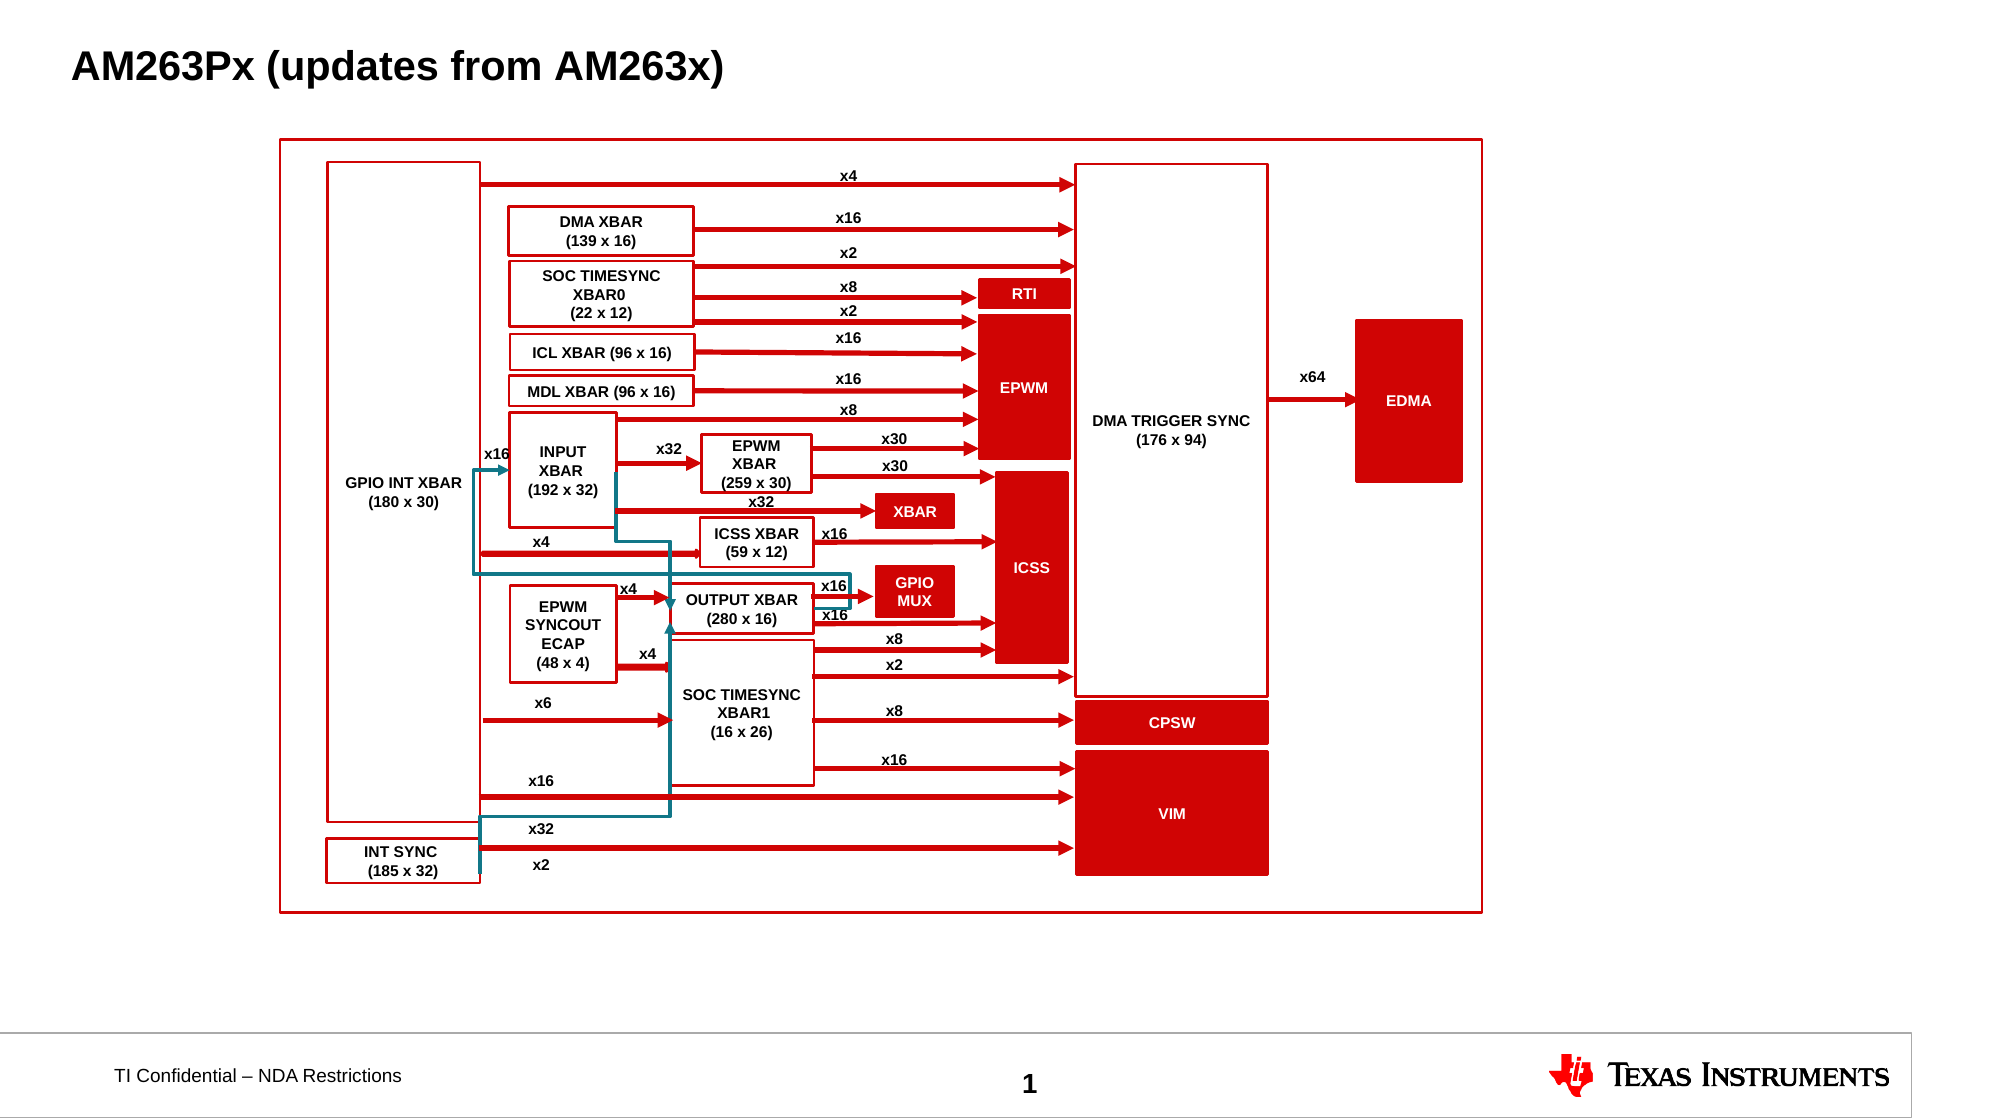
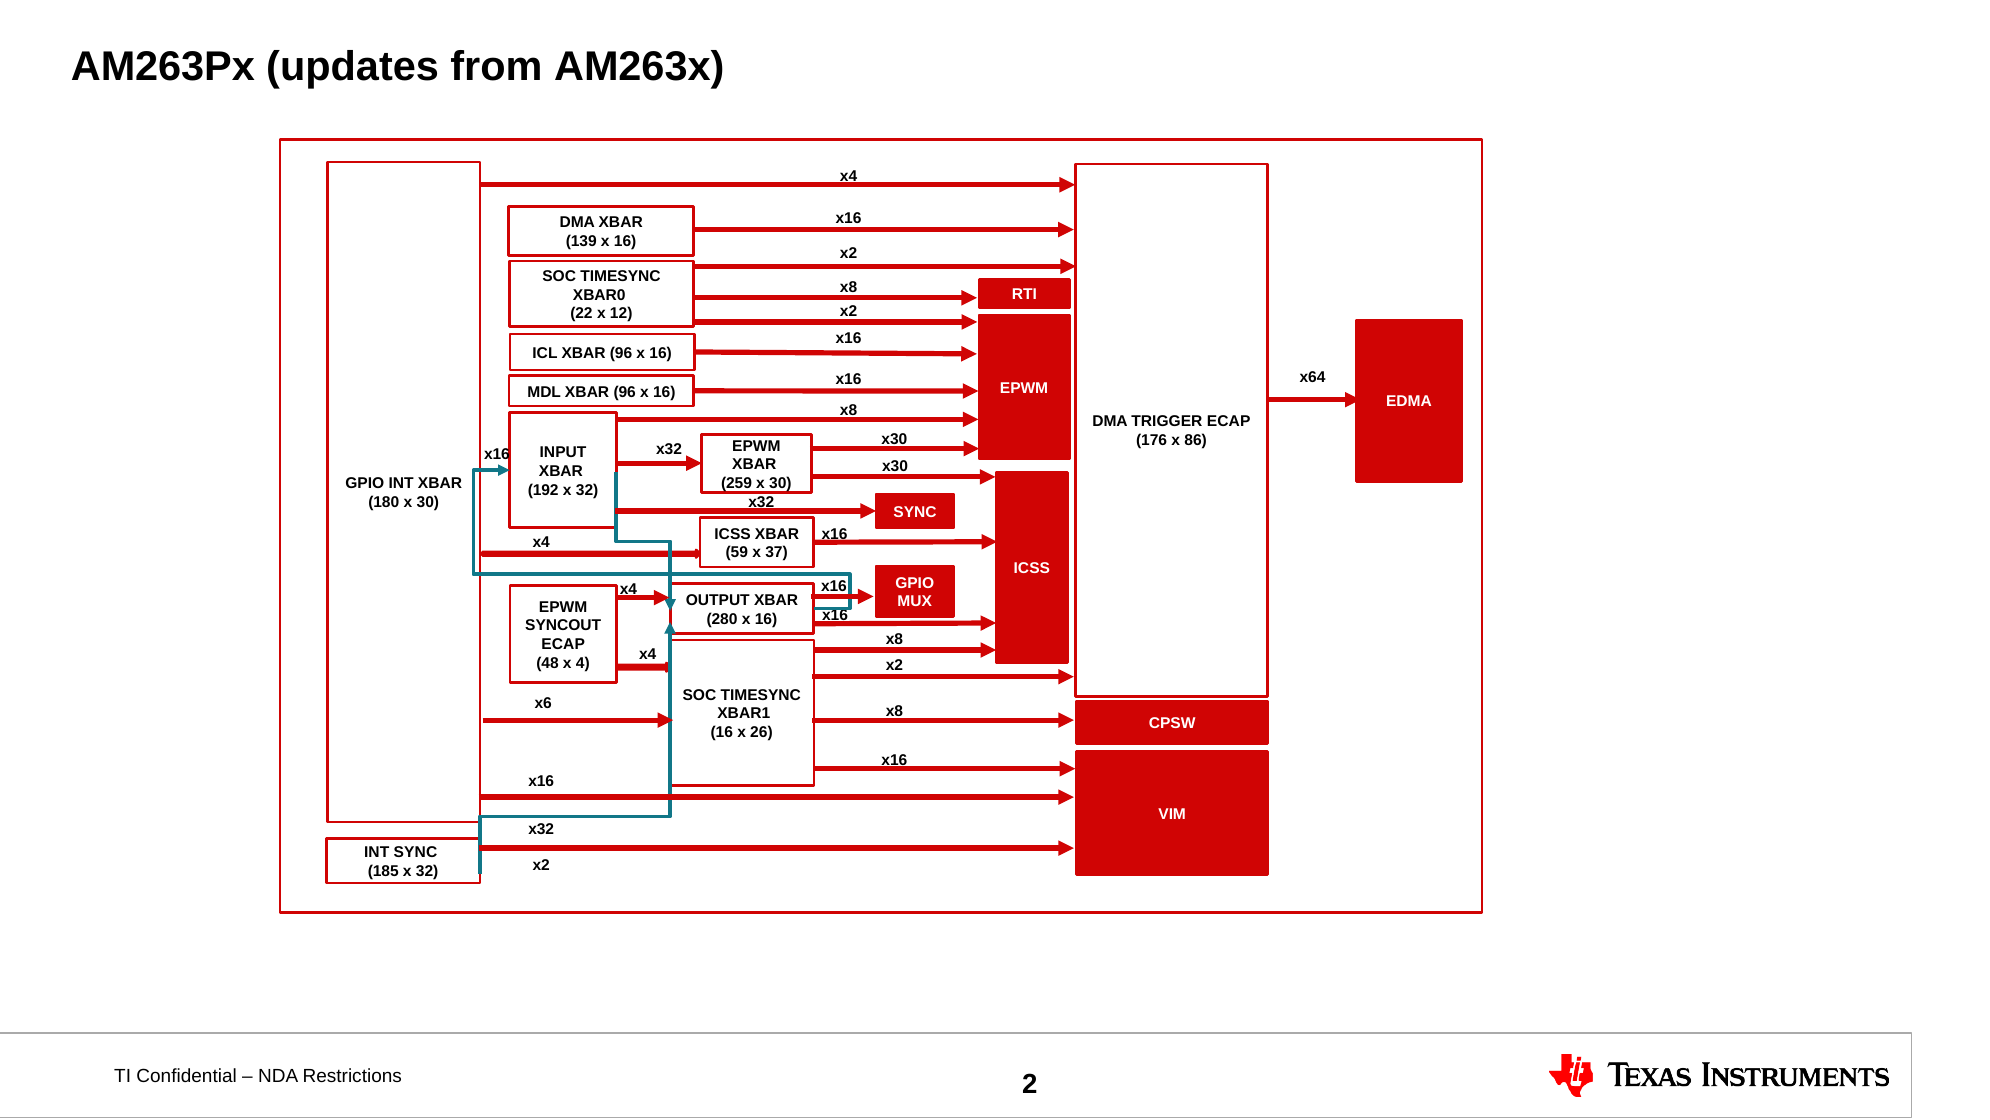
TRIGGER SYNC: SYNC -> ECAP
94: 94 -> 86
XBAR at (915, 512): XBAR -> SYNC
59 x 12: 12 -> 37
1: 1 -> 2
